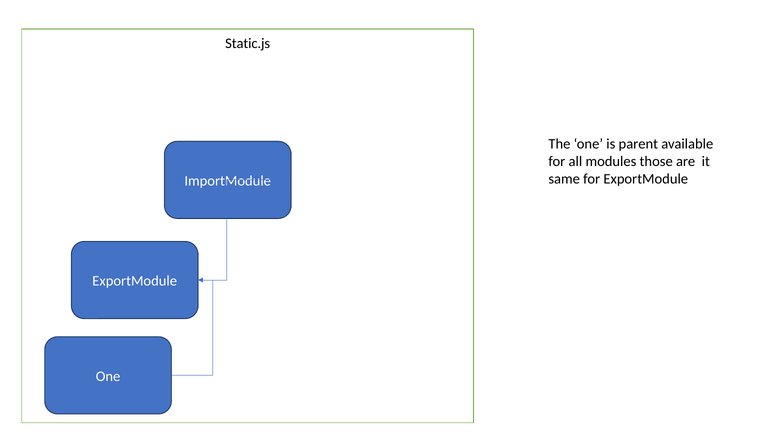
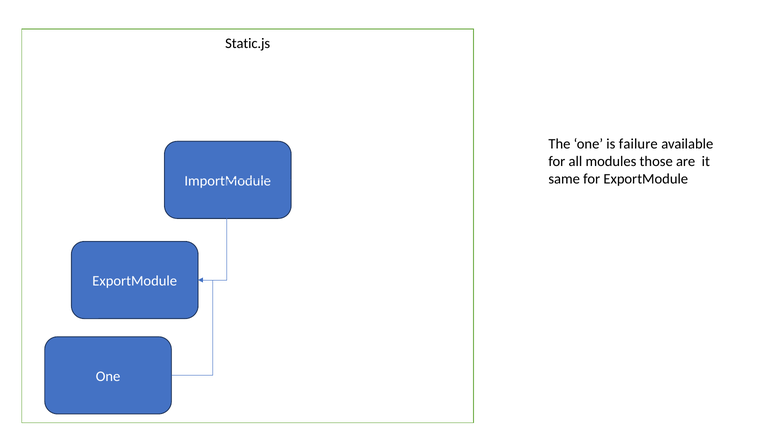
parent: parent -> failure
